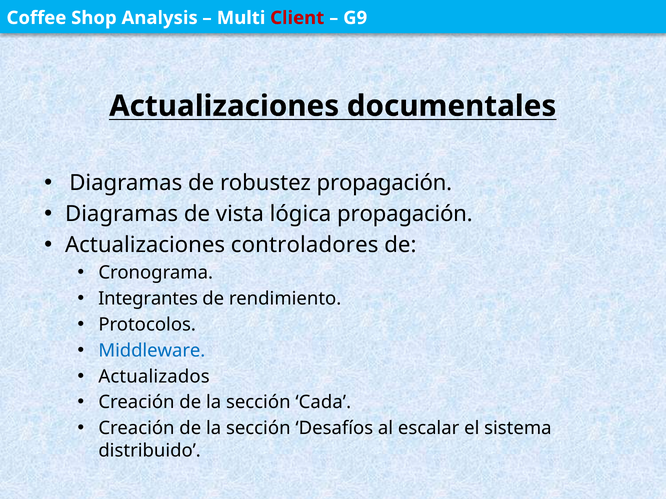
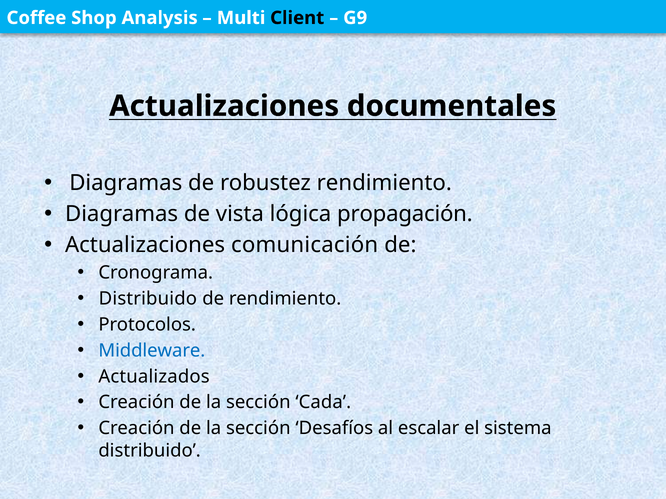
Client colour: red -> black
robustez propagación: propagación -> rendimiento
controladores: controladores -> comunicación
Integrantes at (148, 299): Integrantes -> Distribuido
